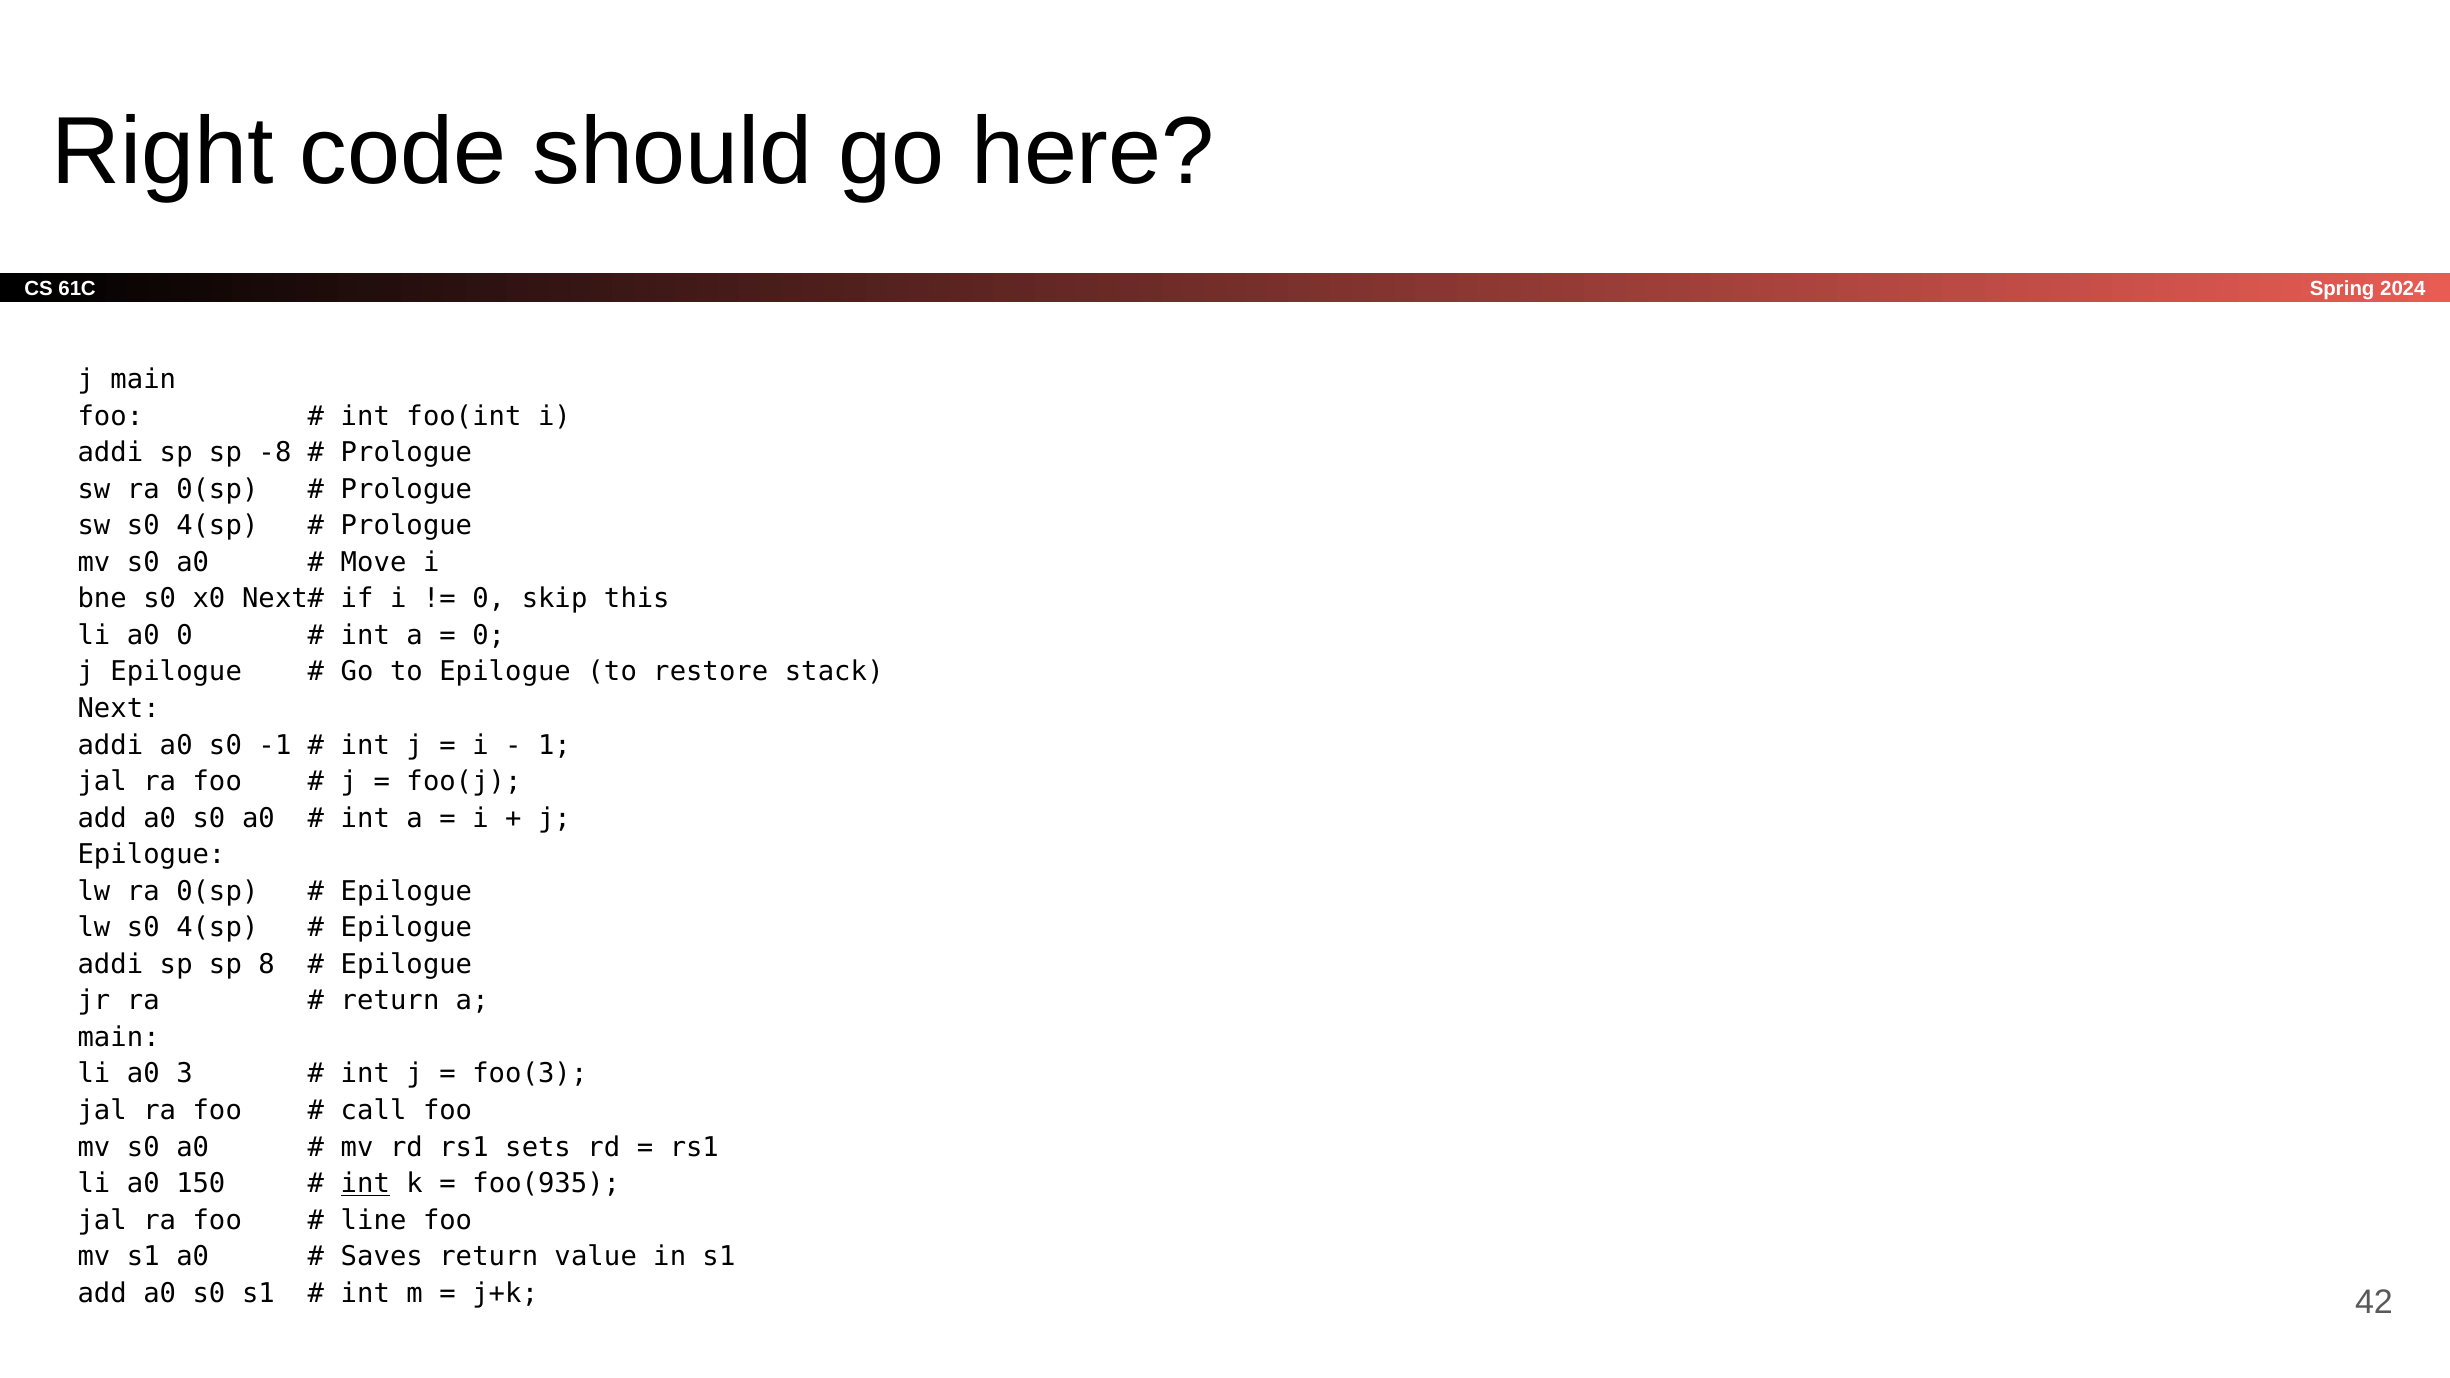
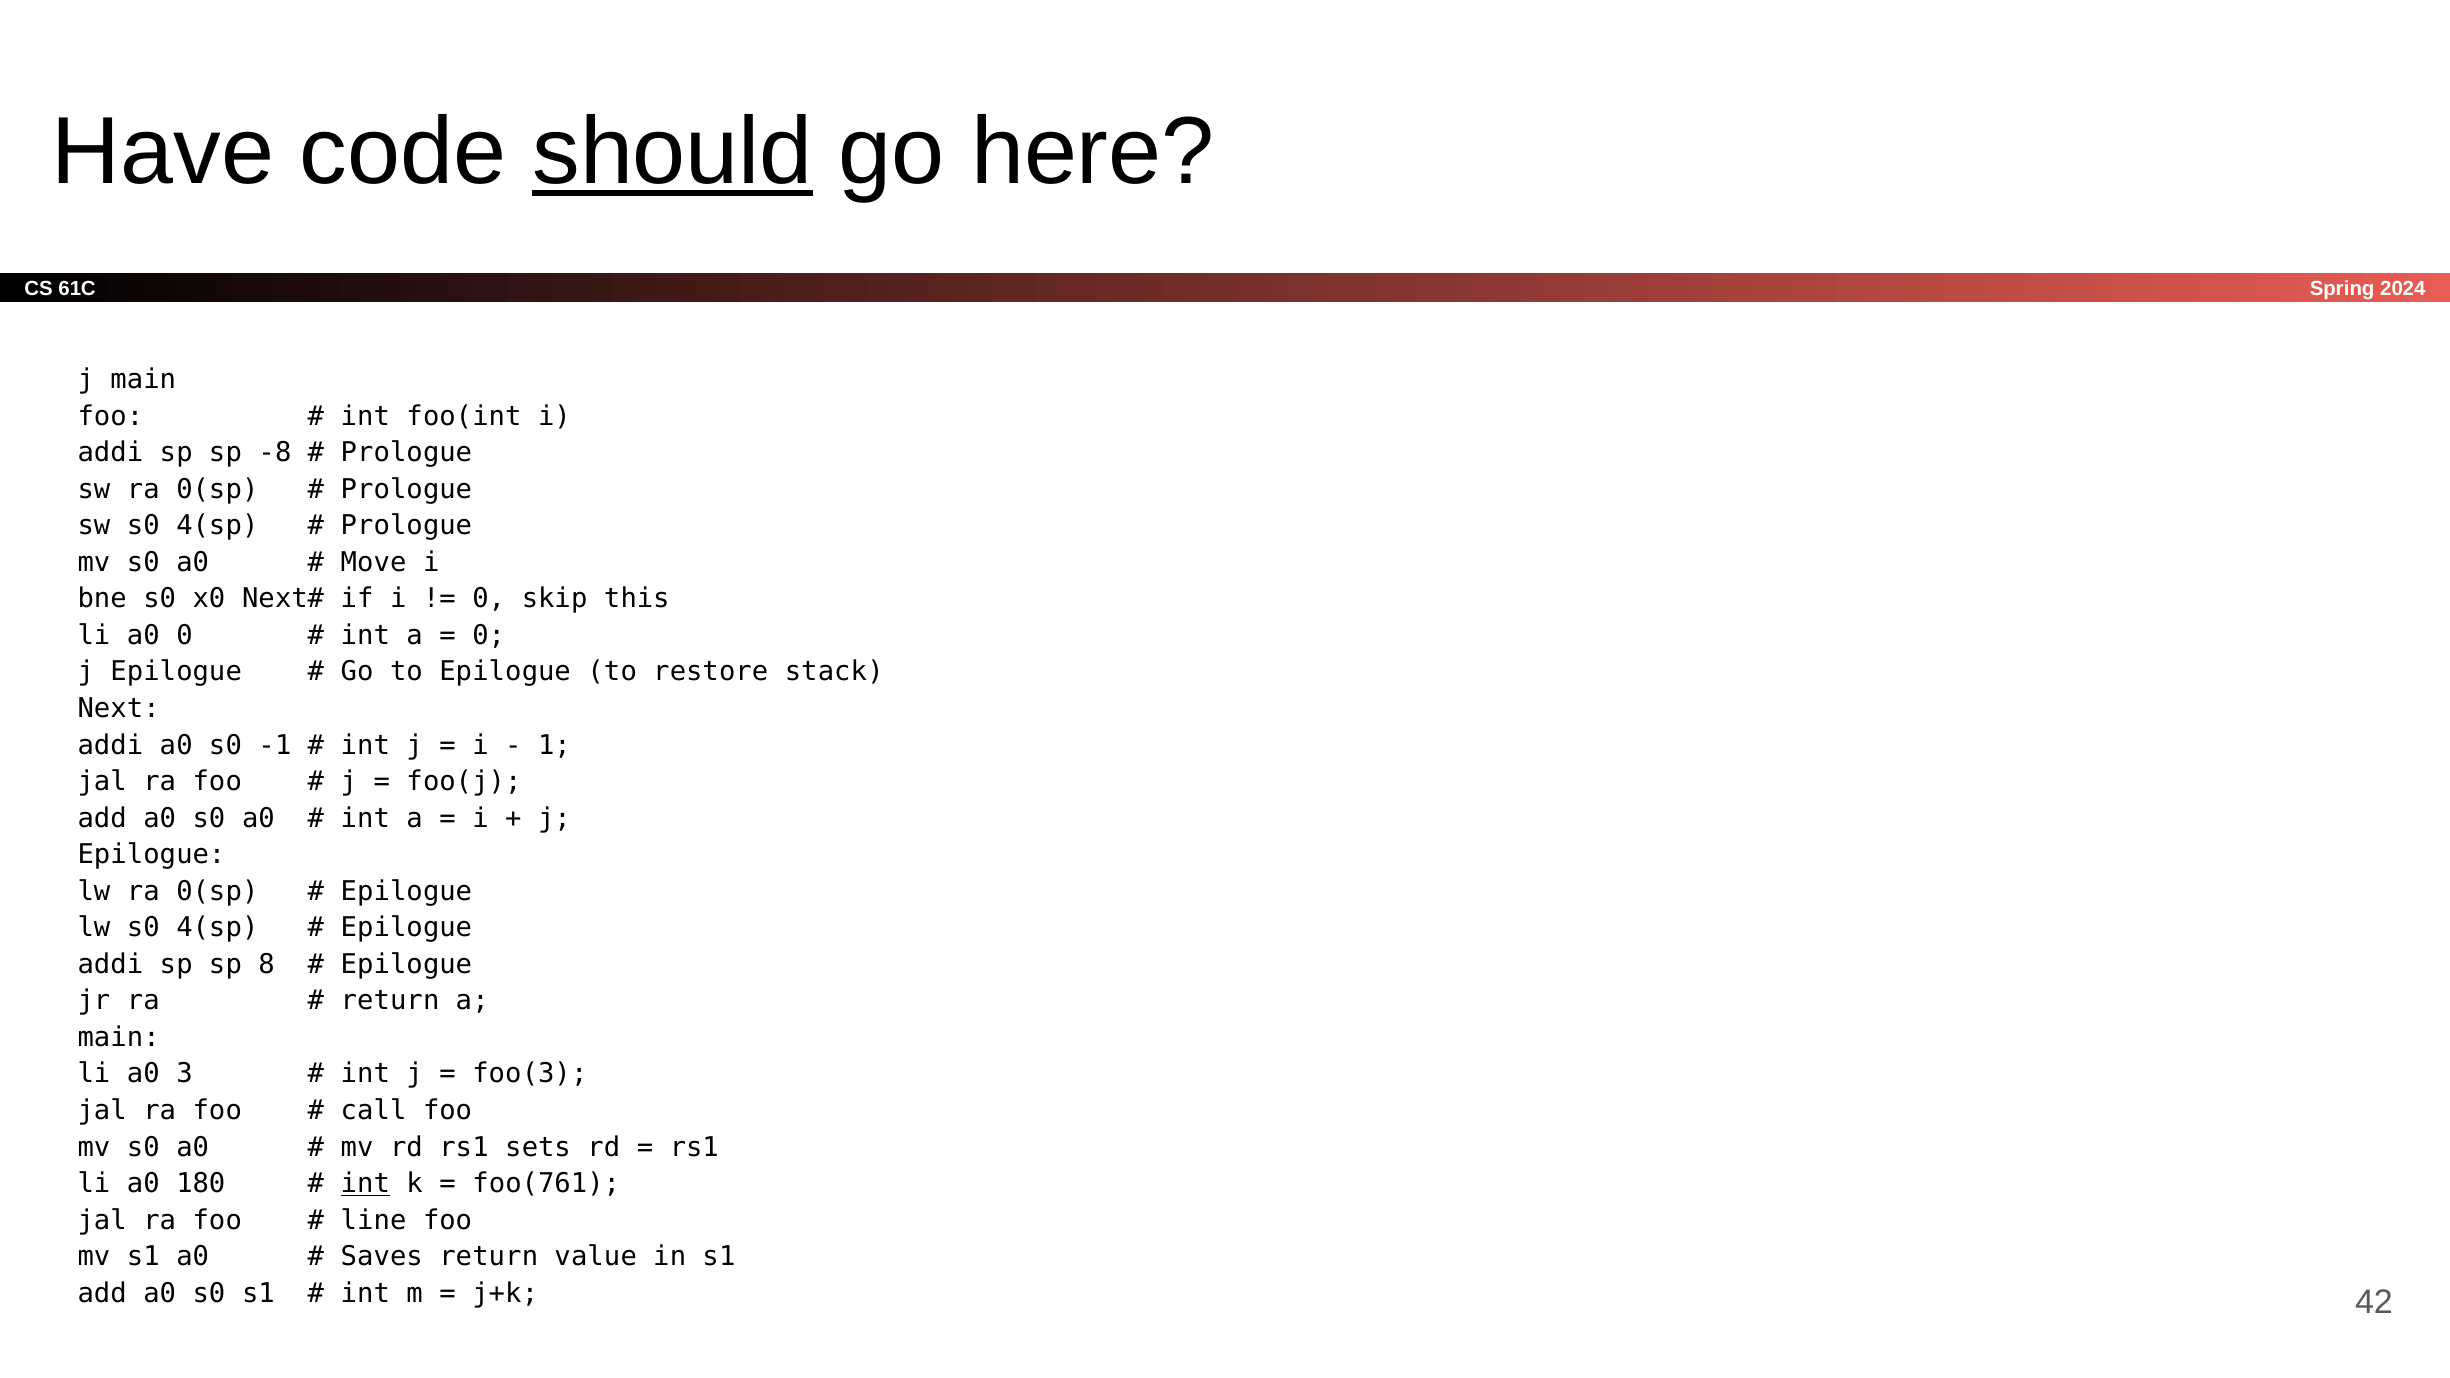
Right: Right -> Have
should underline: none -> present
150: 150 -> 180
foo(935: foo(935 -> foo(761
